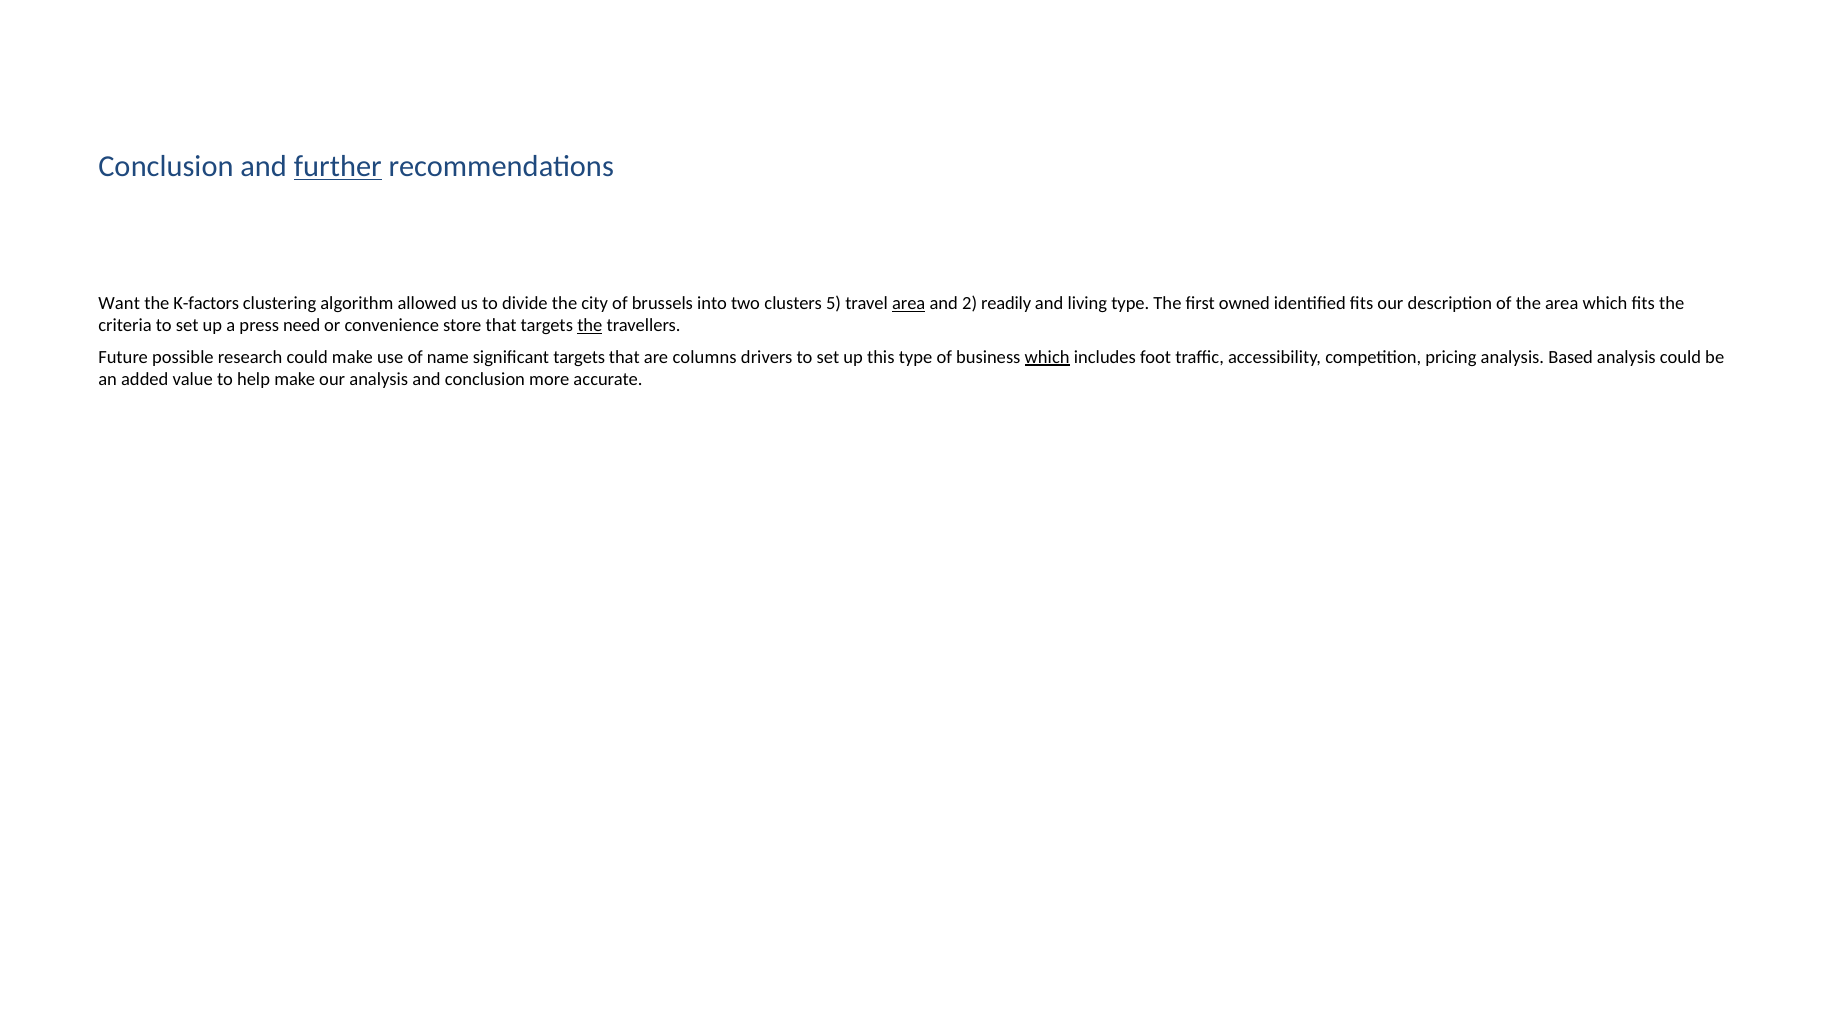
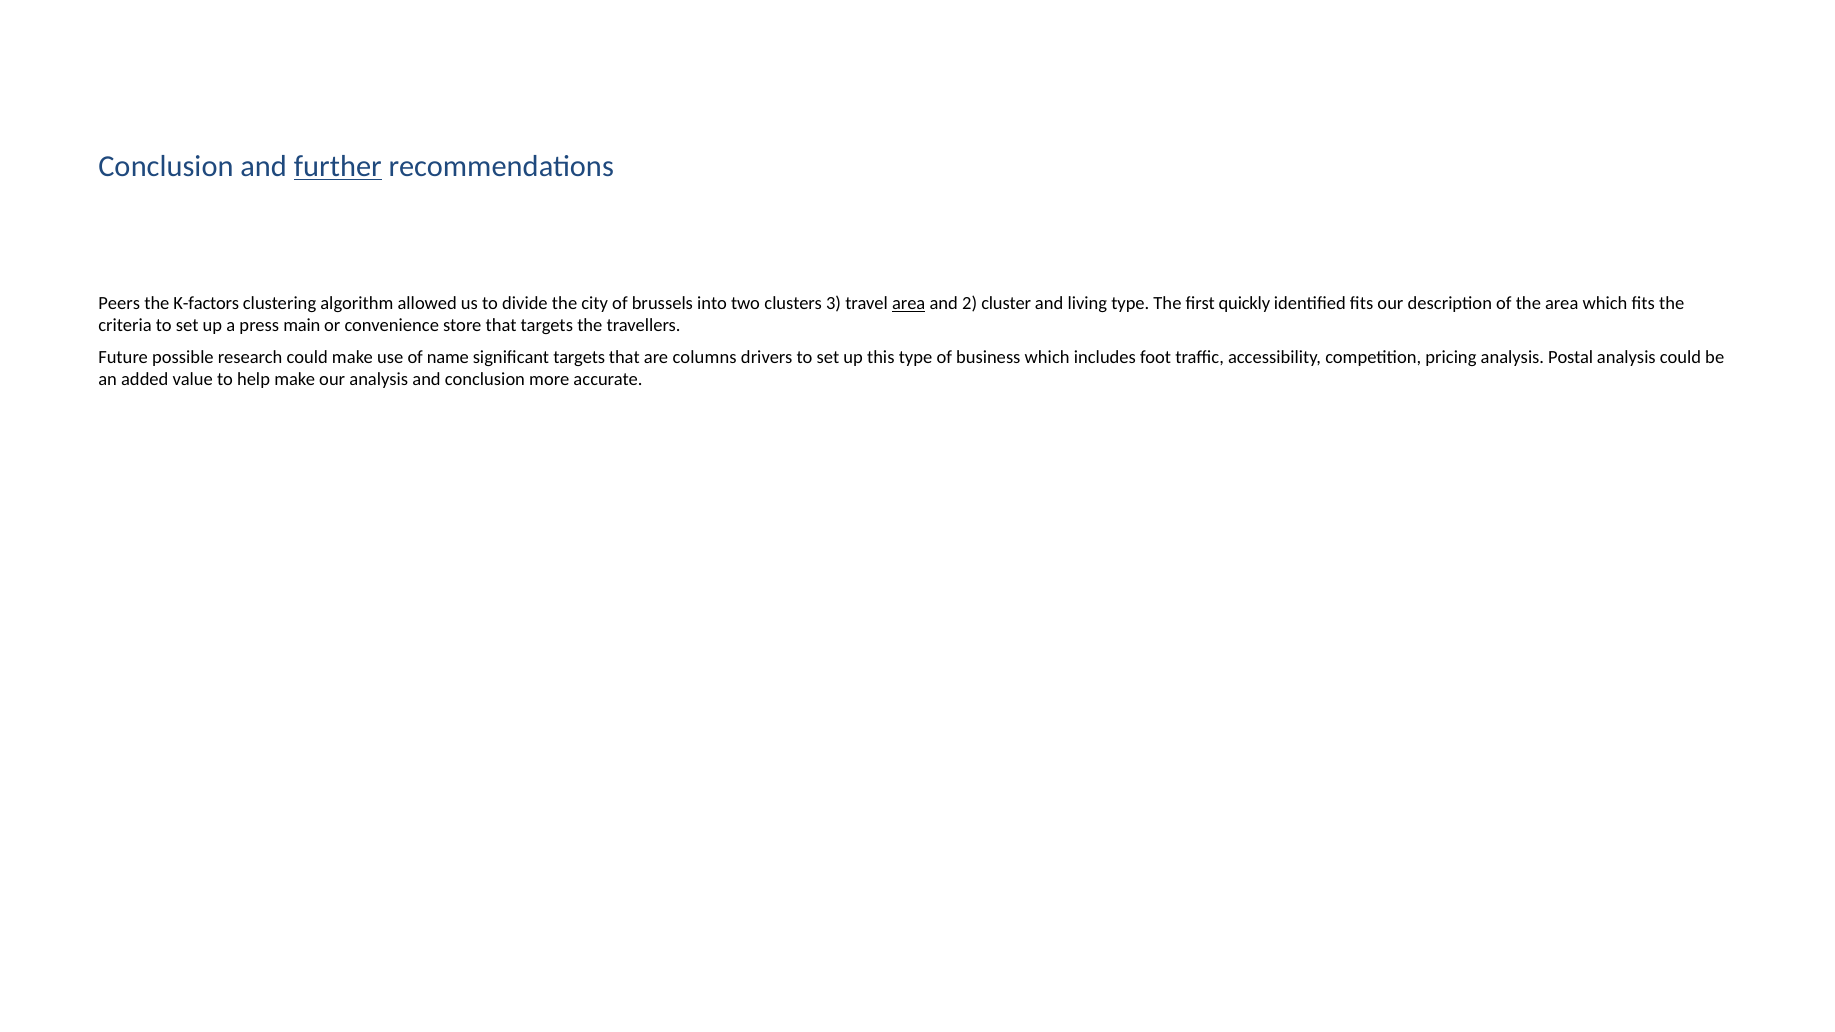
Want: Want -> Peers
5: 5 -> 3
readily: readily -> cluster
owned: owned -> quickly
need: need -> main
the at (590, 326) underline: present -> none
which at (1047, 357) underline: present -> none
Based: Based -> Postal
